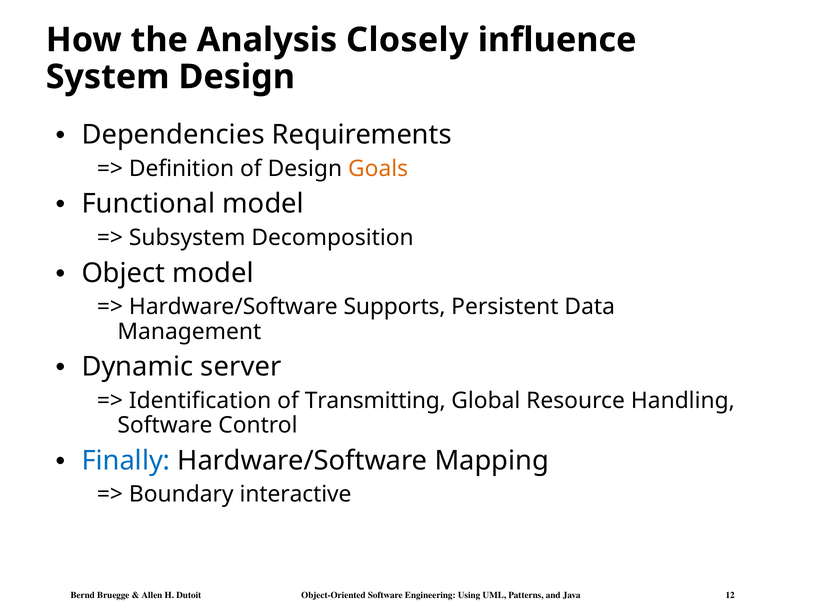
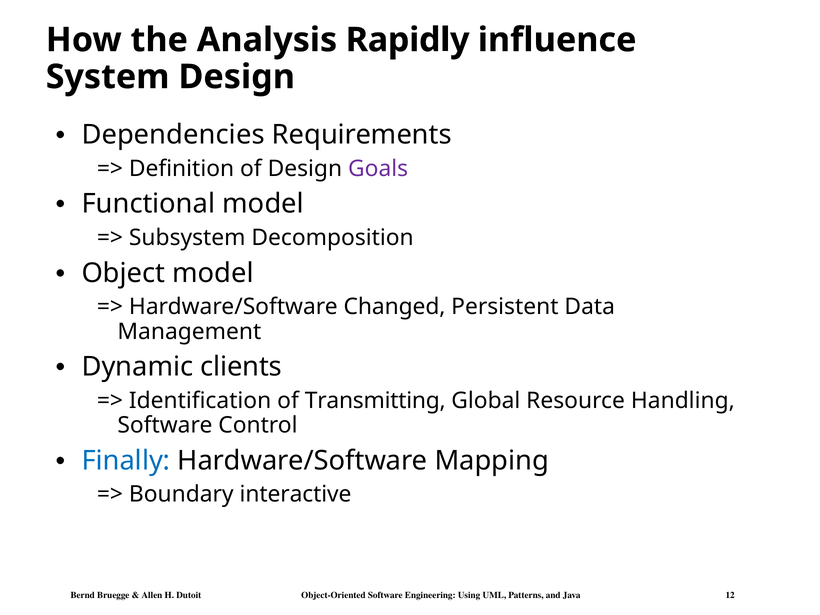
Closely: Closely -> Rapidly
Goals colour: orange -> purple
Supports: Supports -> Changed
server: server -> clients
